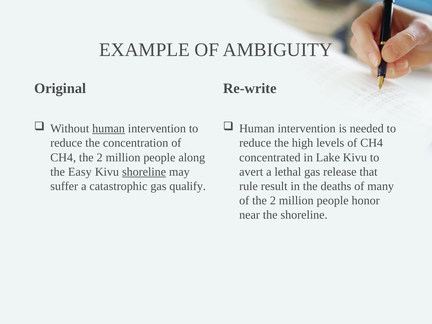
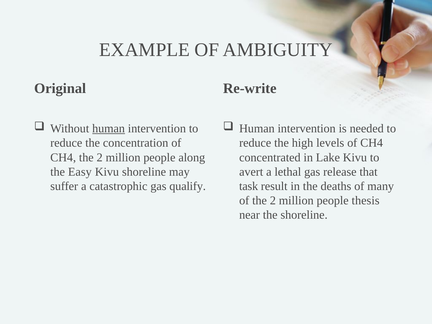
shoreline at (144, 172) underline: present -> none
rule: rule -> task
honor: honor -> thesis
